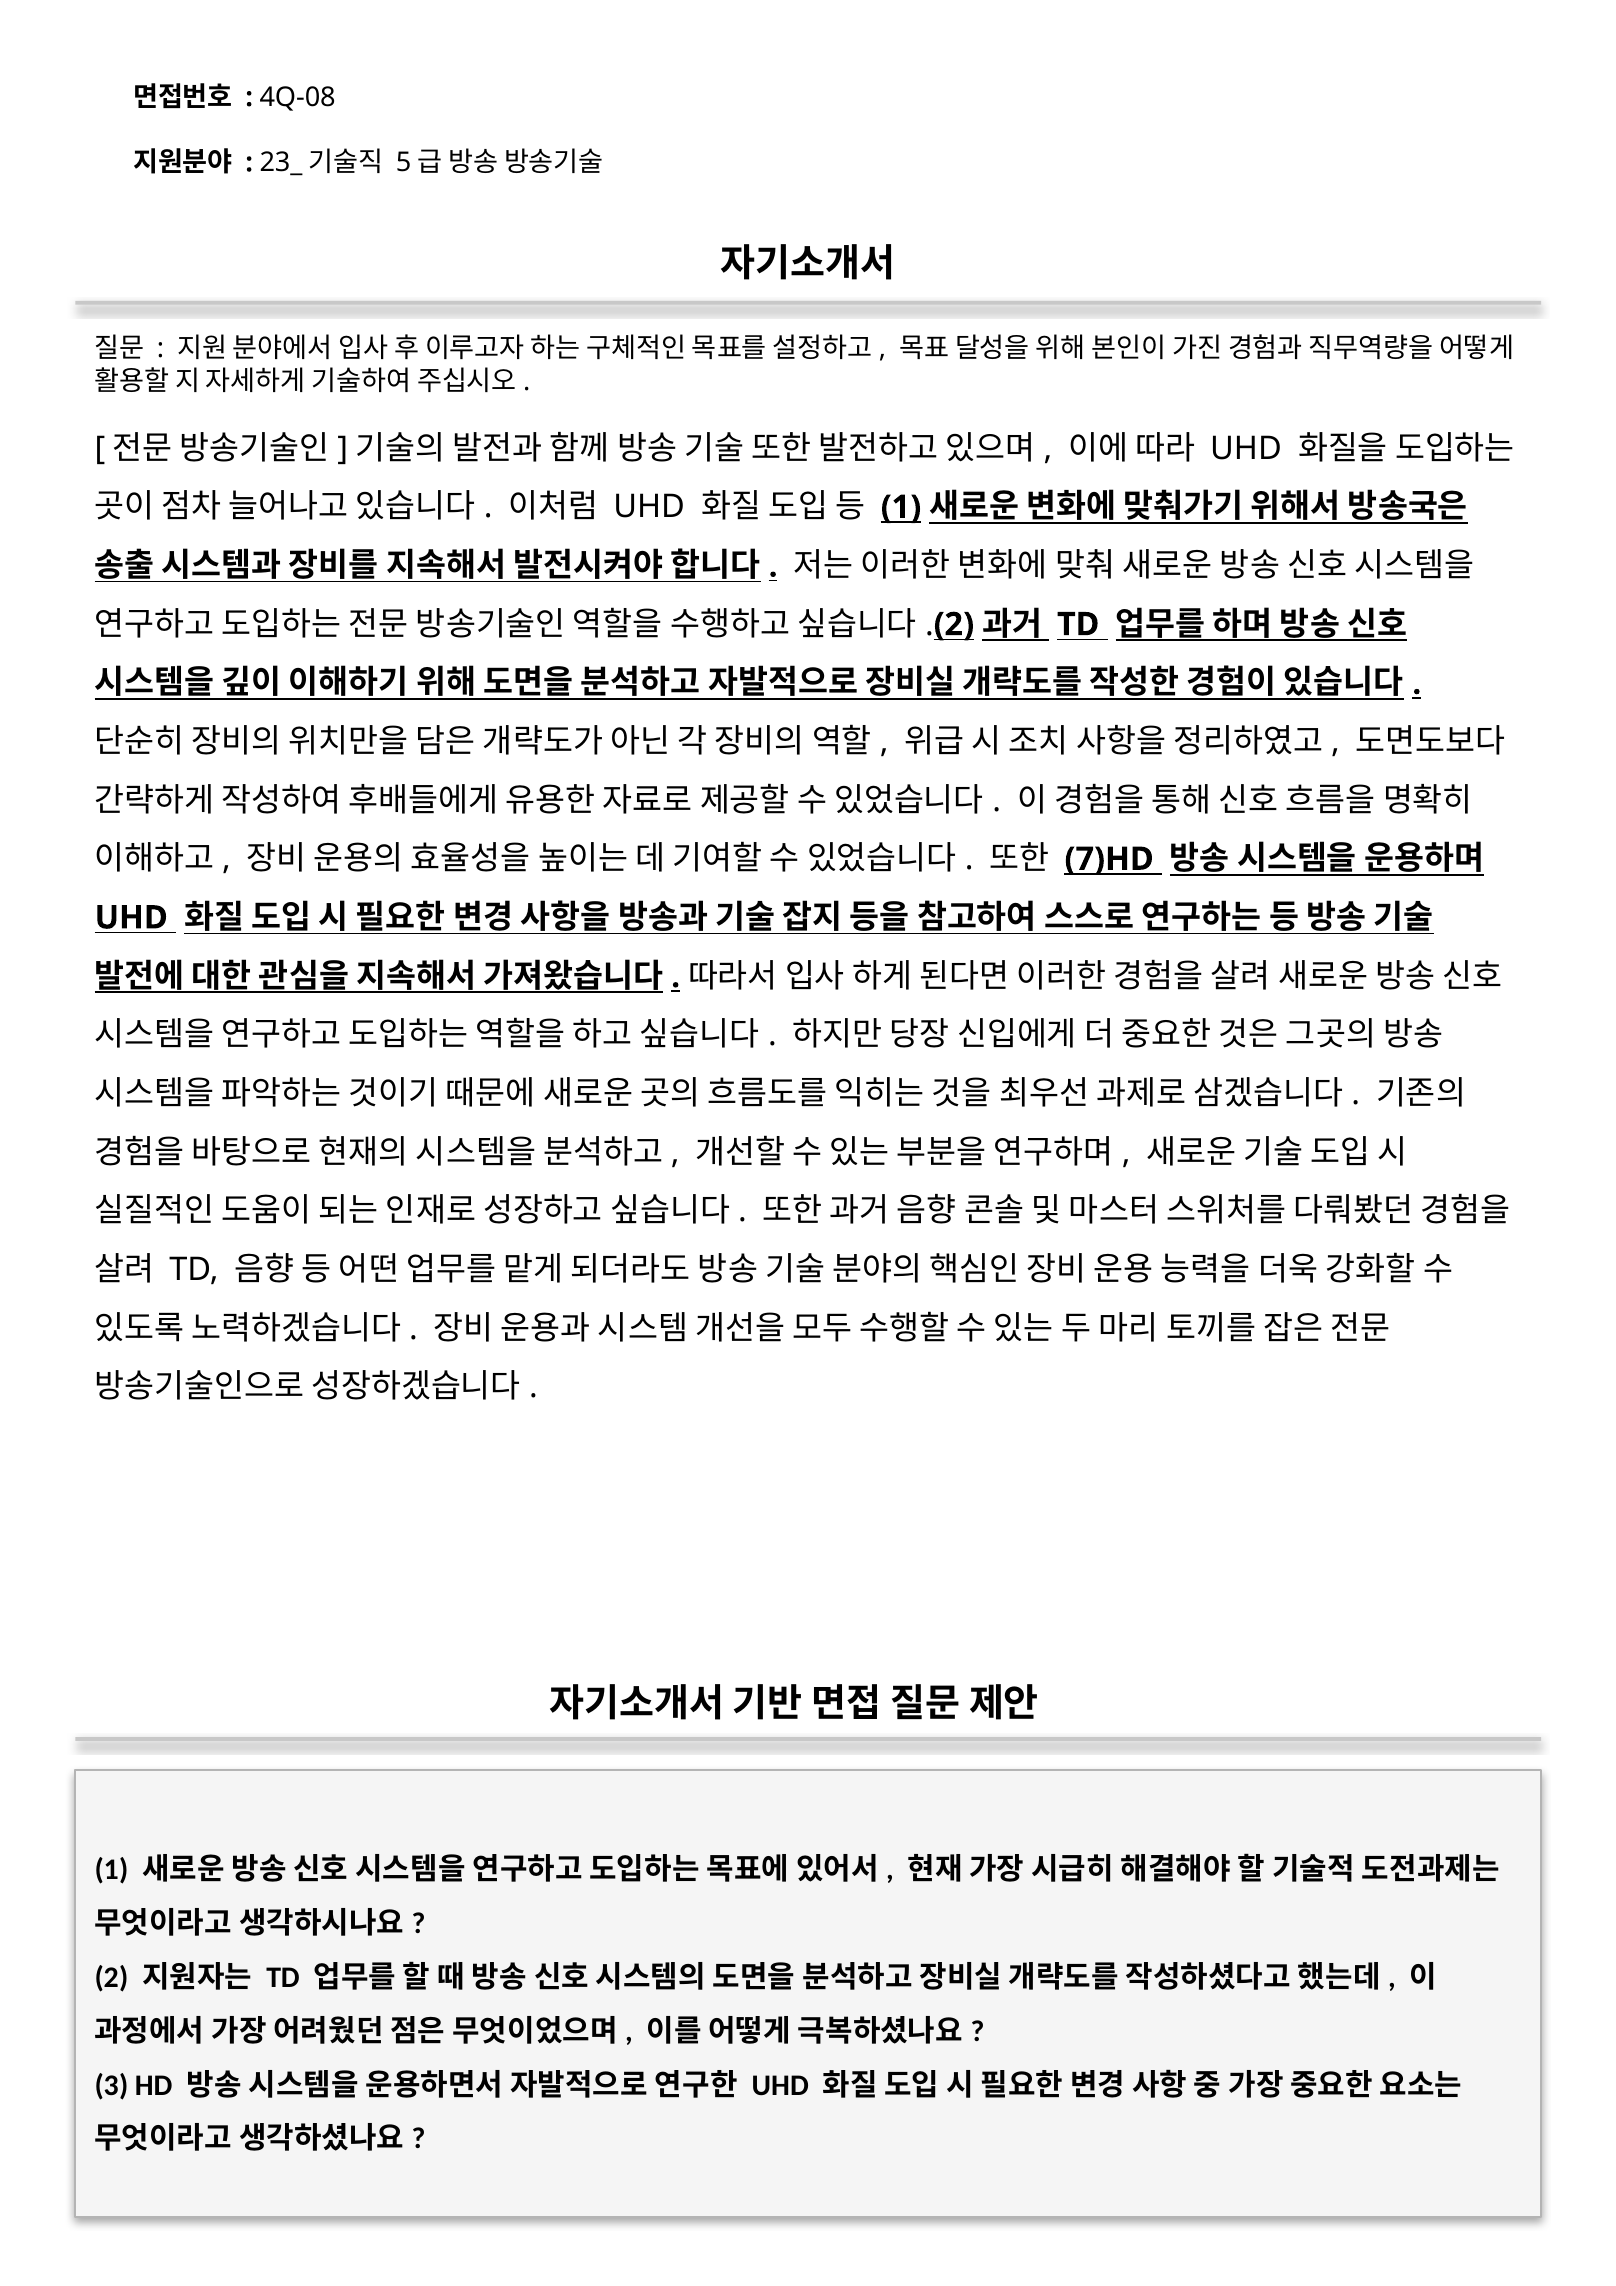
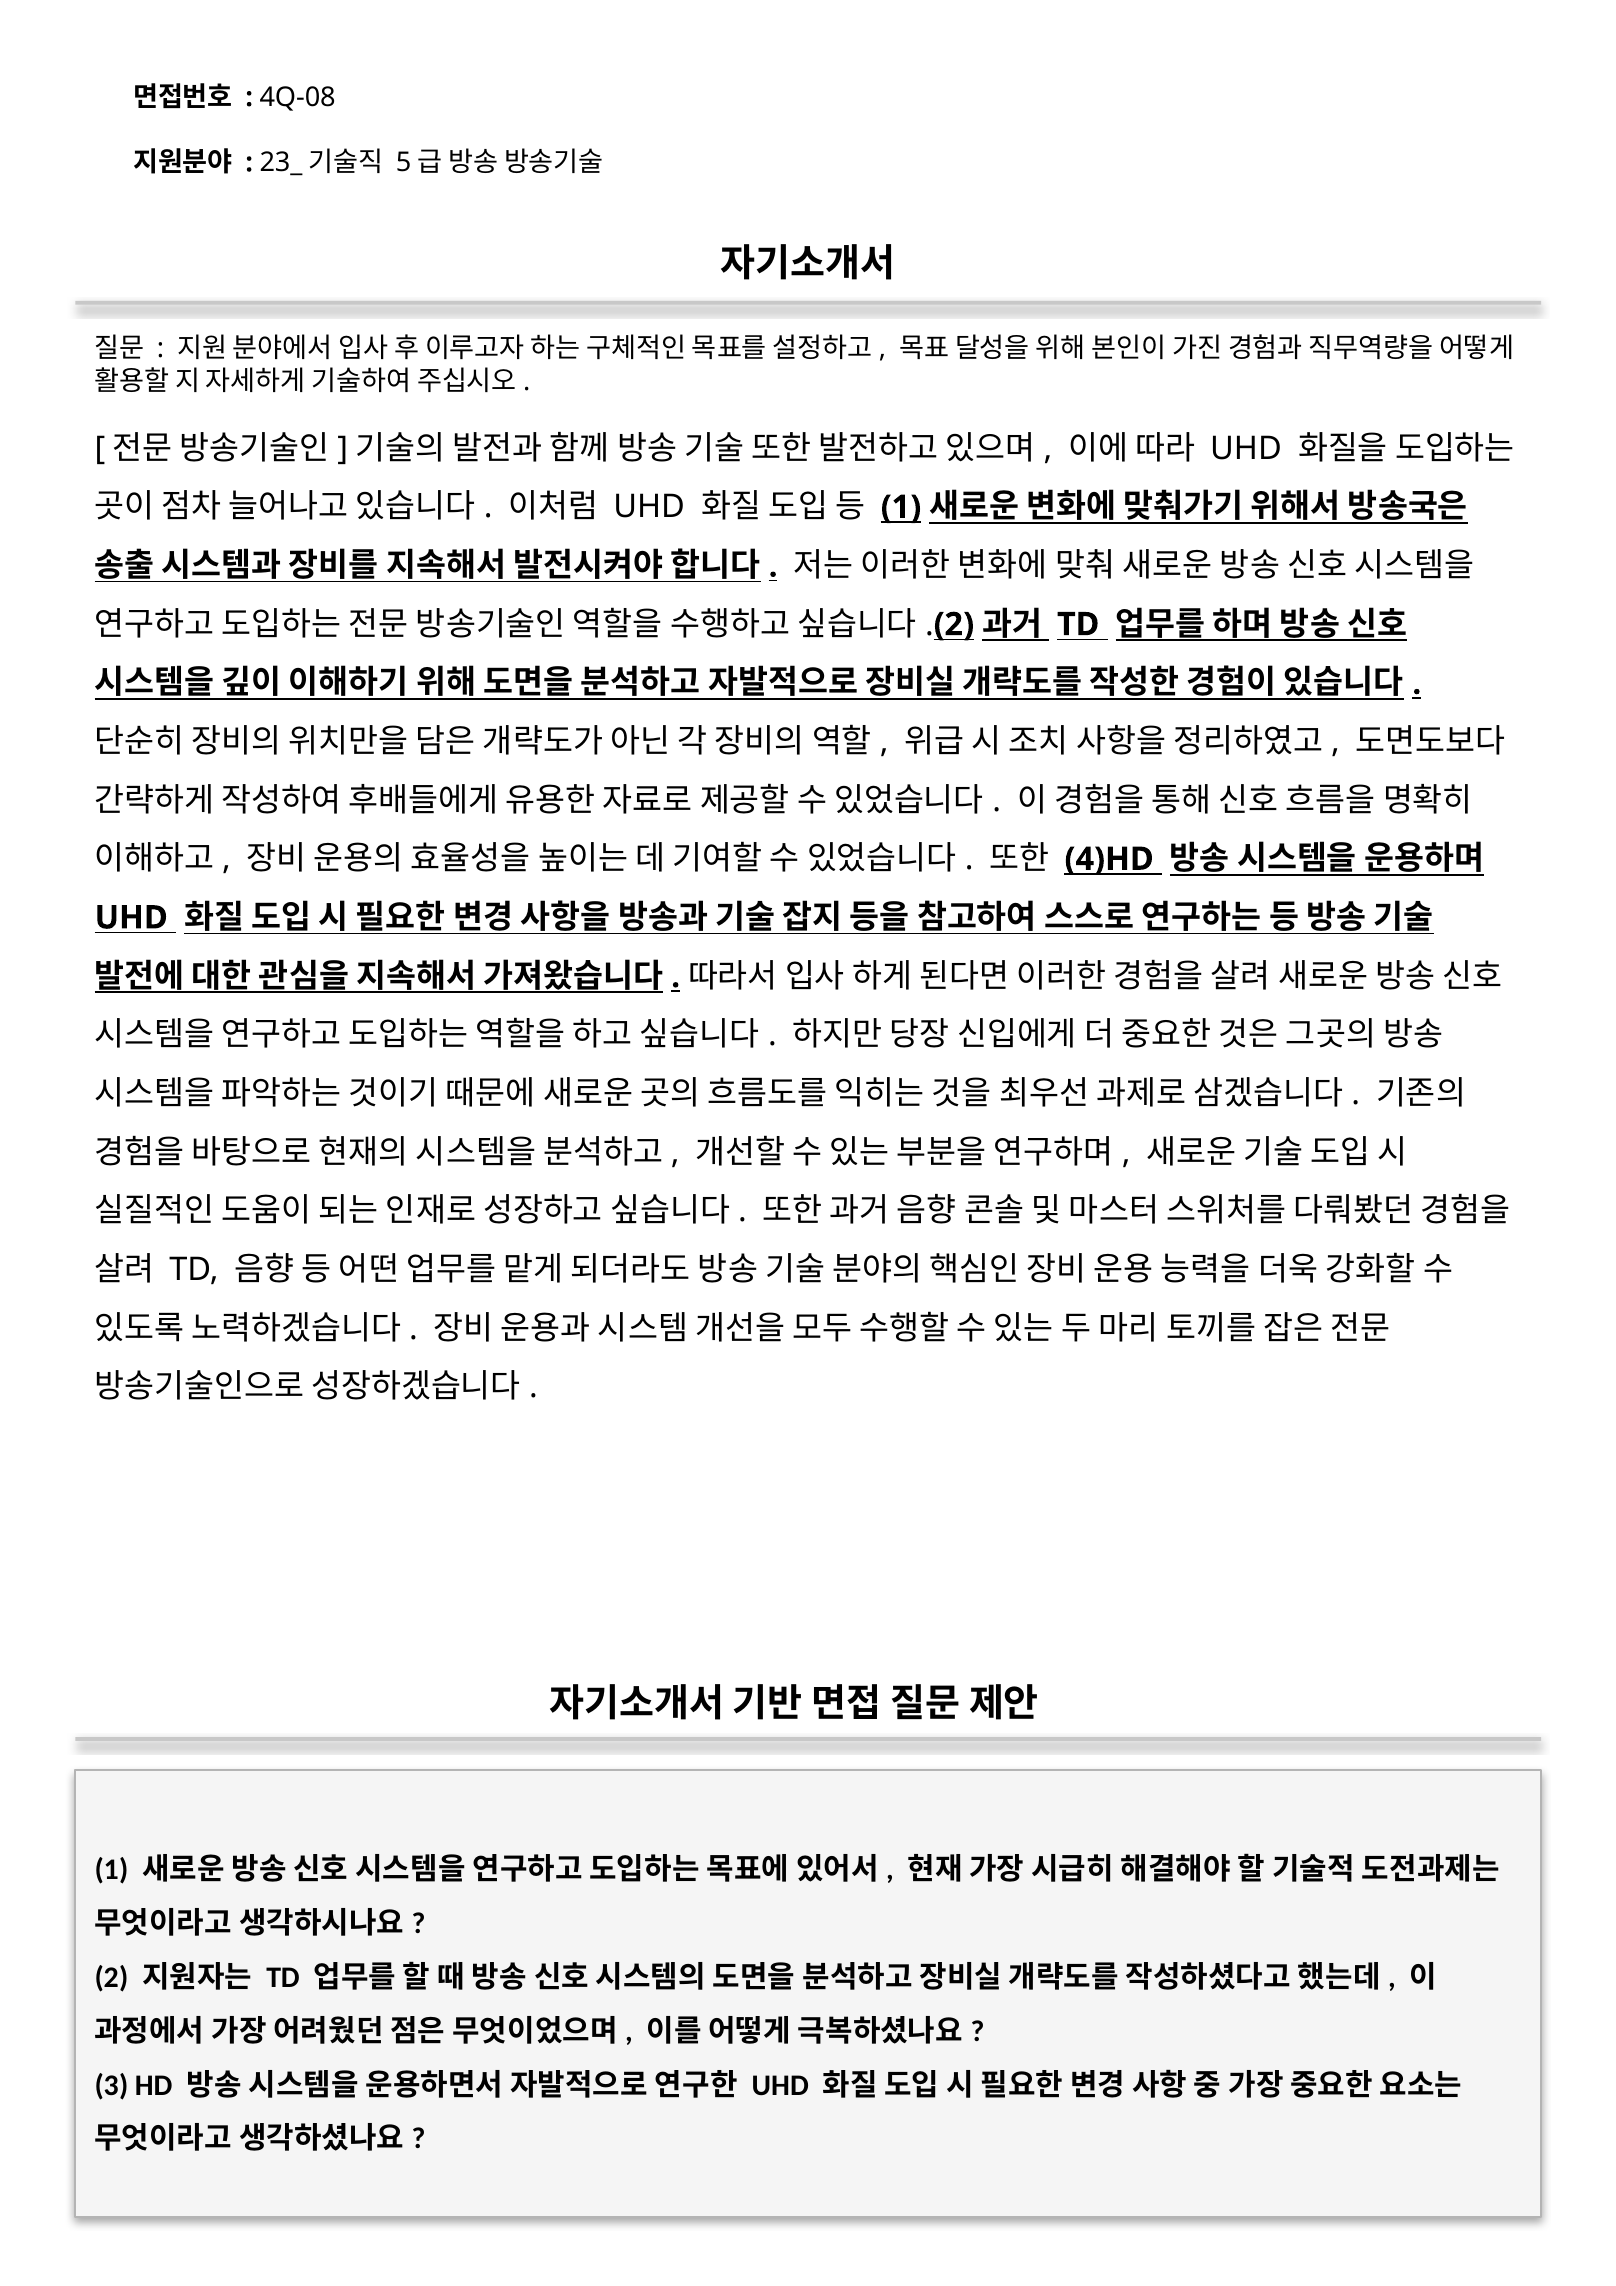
7)HD: 7)HD -> 4)HD
